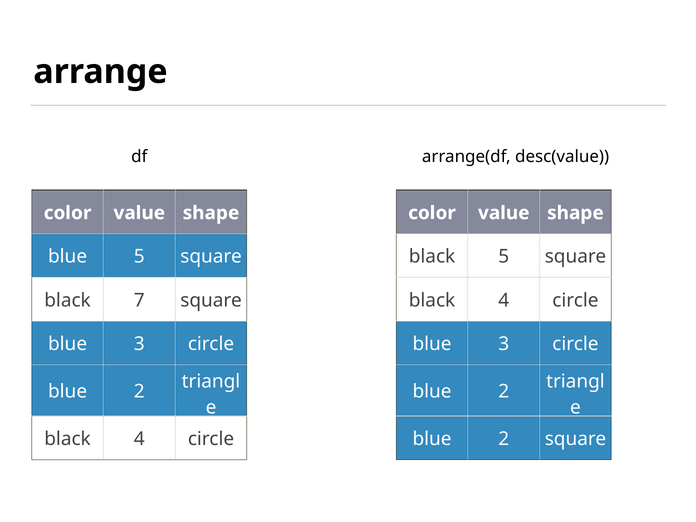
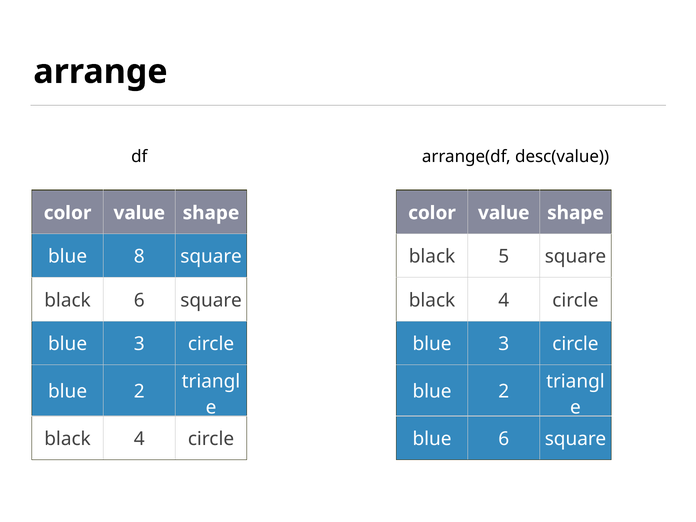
blue 5: 5 -> 8
black 7: 7 -> 6
2 at (504, 439): 2 -> 6
